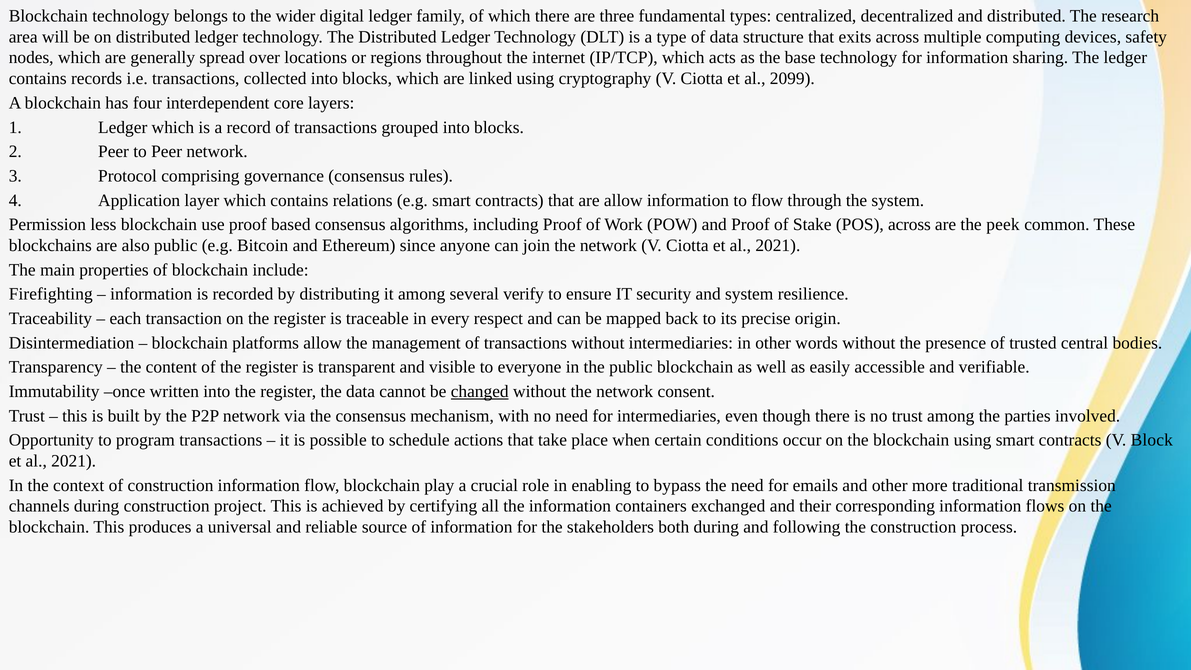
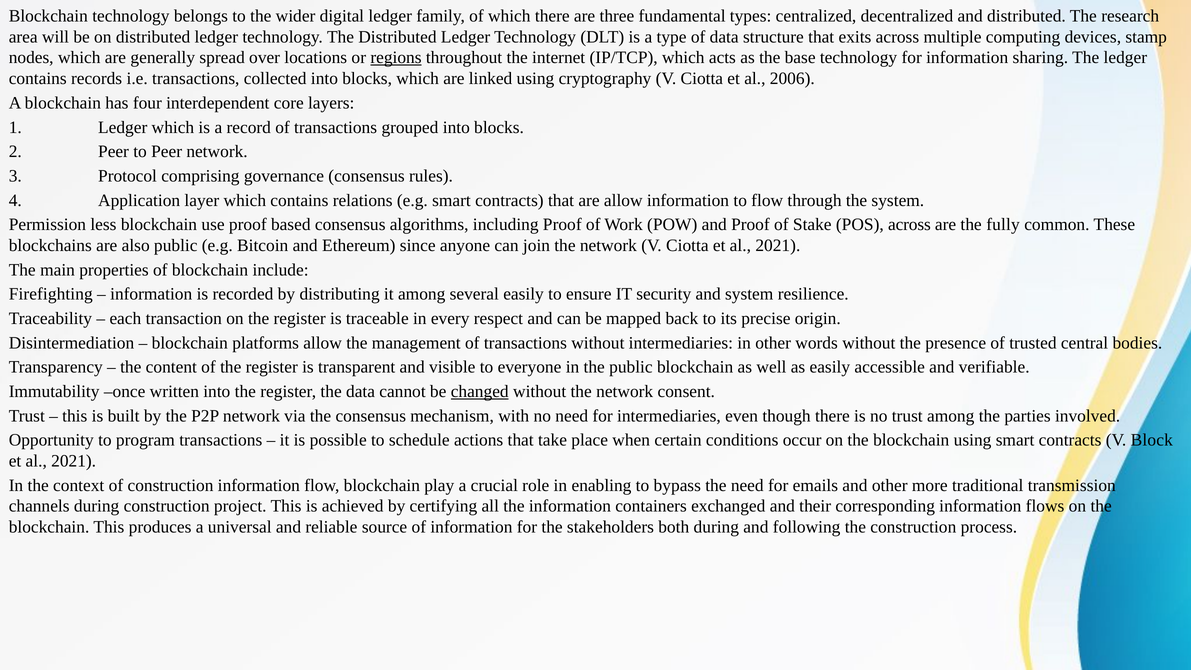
safety: safety -> stamp
regions underline: none -> present
2099: 2099 -> 2006
peek: peek -> fully
several verify: verify -> easily
